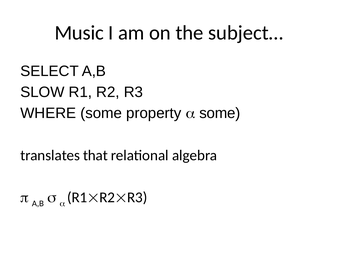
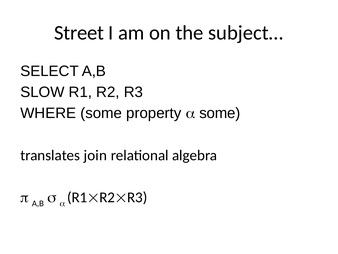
Music: Music -> Street
that: that -> join
